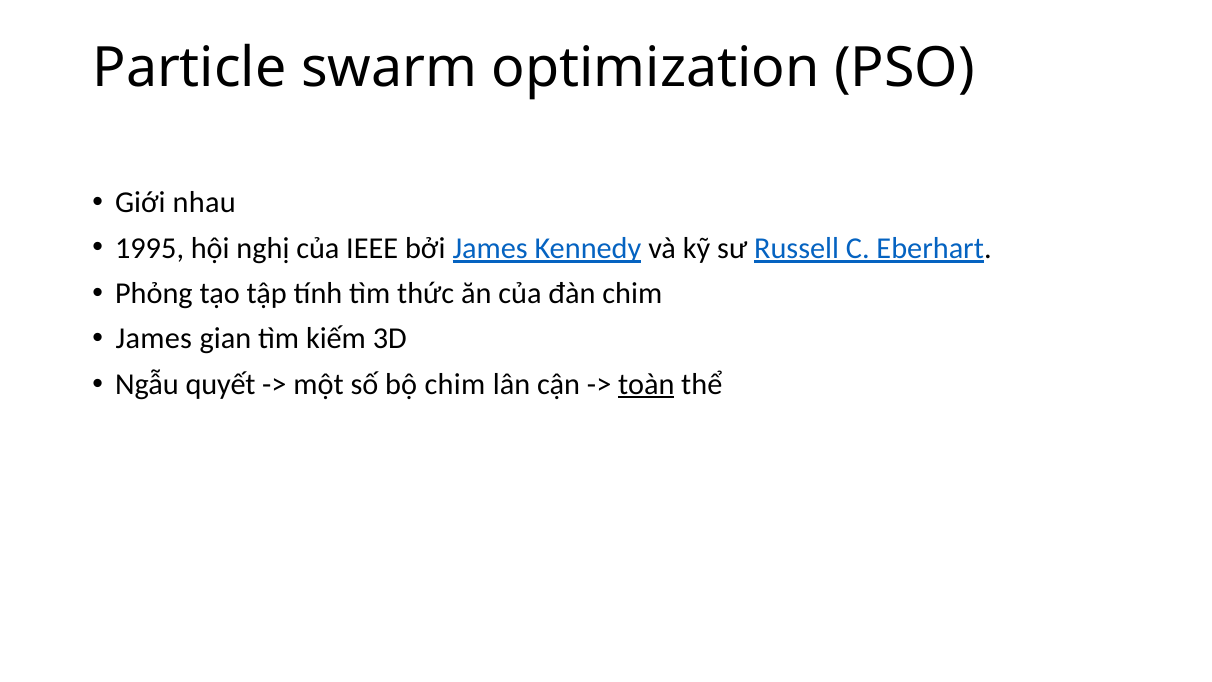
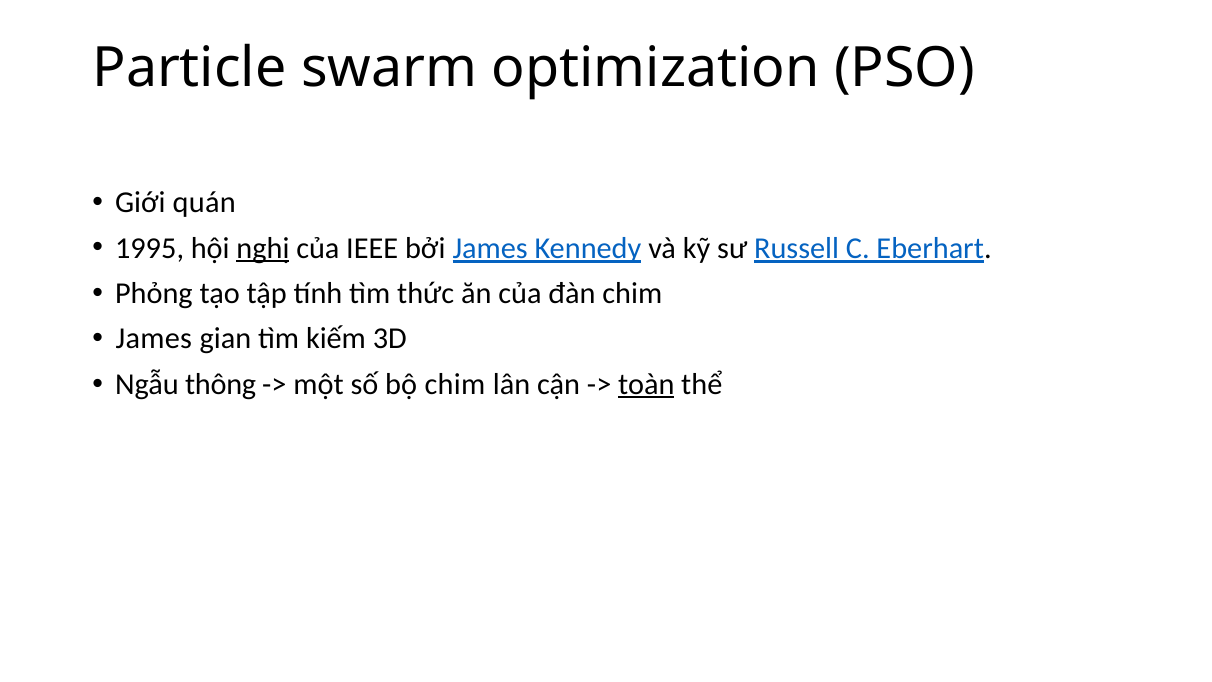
nhau: nhau -> quán
nghị underline: none -> present
quyết: quyết -> thông
